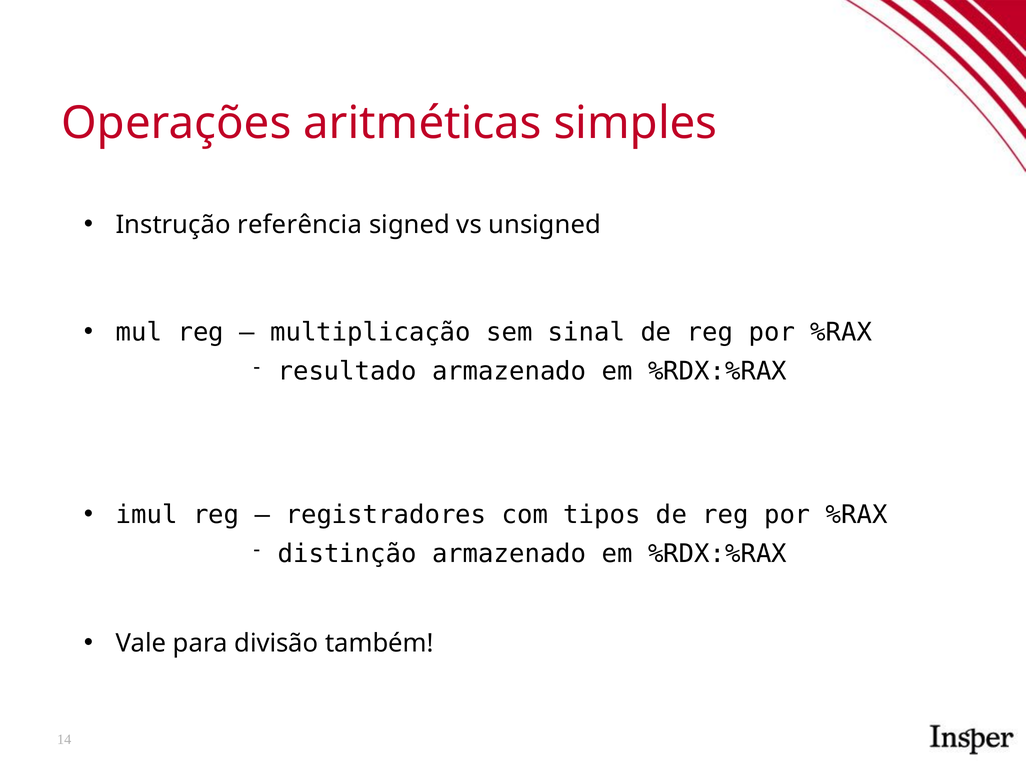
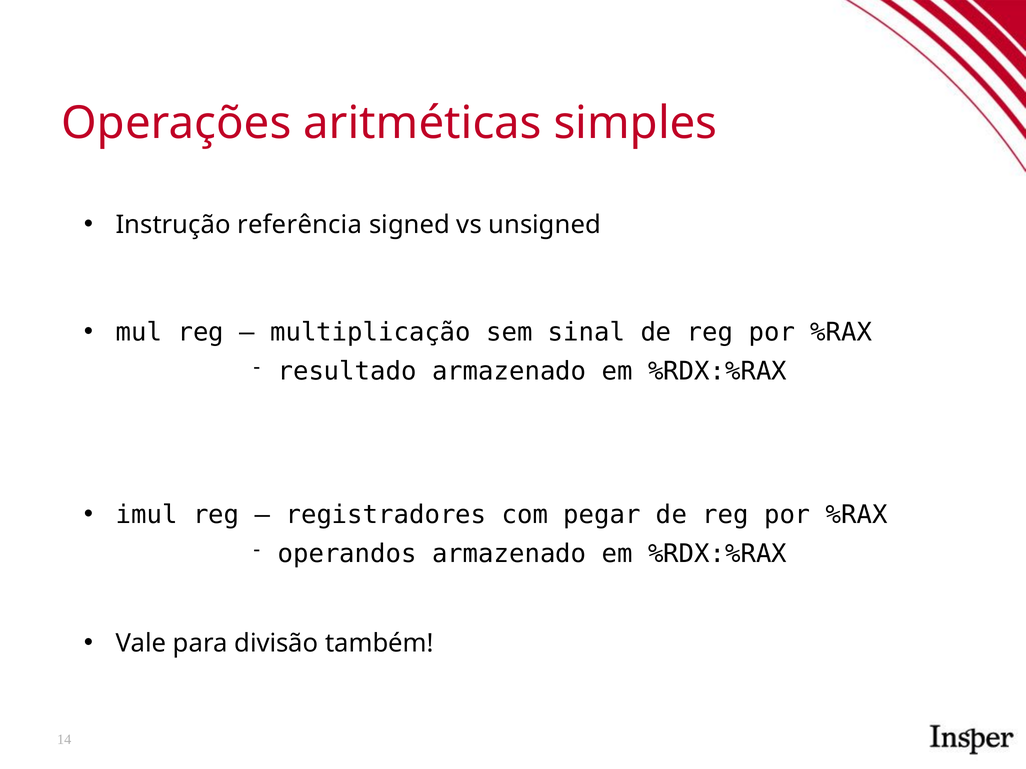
tipos: tipos -> pegar
distinção: distinção -> operandos
